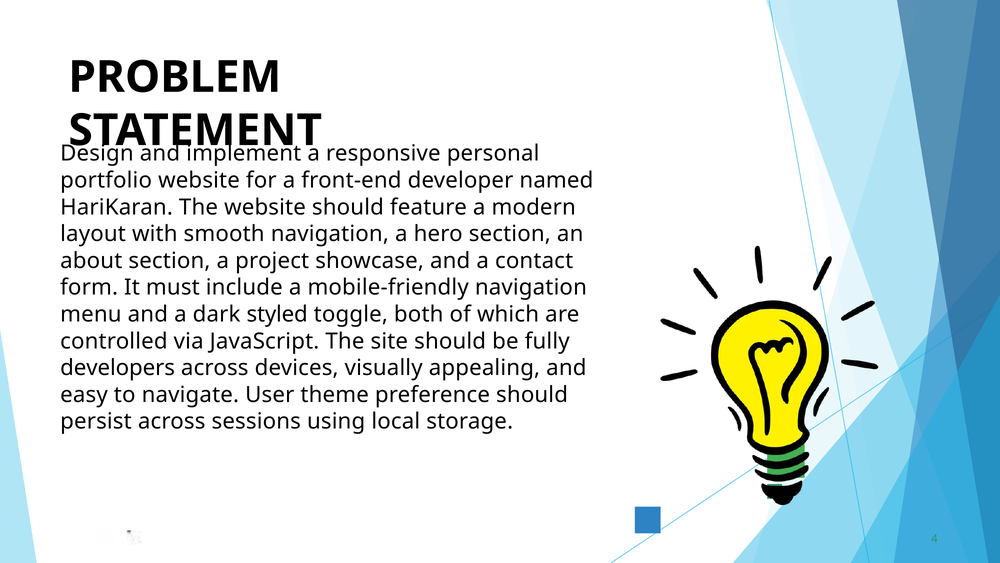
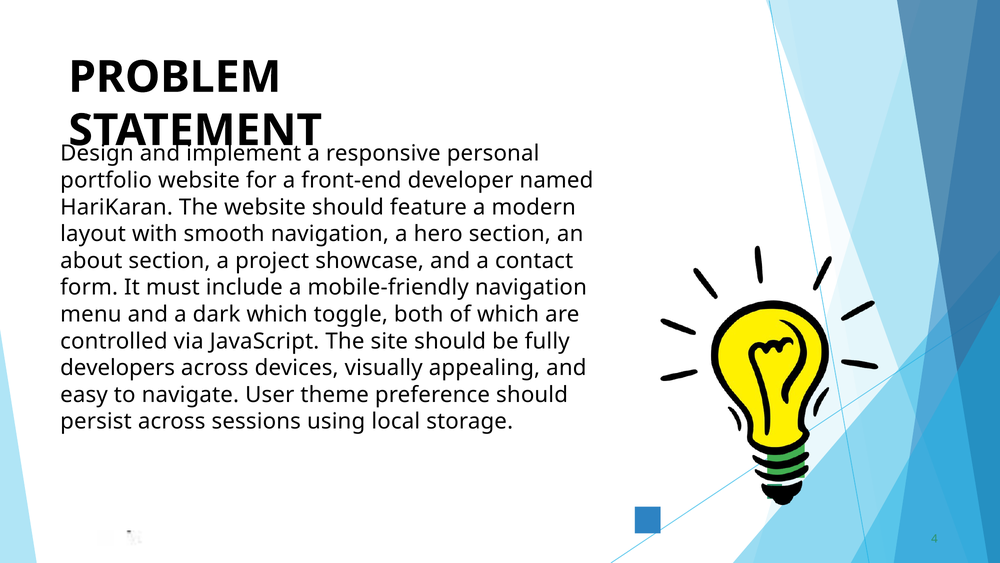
dark styled: styled -> which
